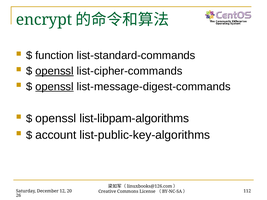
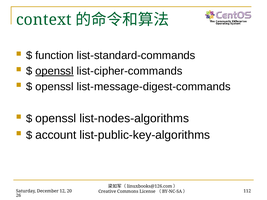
encrypt: encrypt -> context
openssl at (54, 87) underline: present -> none
list-libpam-algorithms: list-libpam-algorithms -> list-nodes-algorithms
